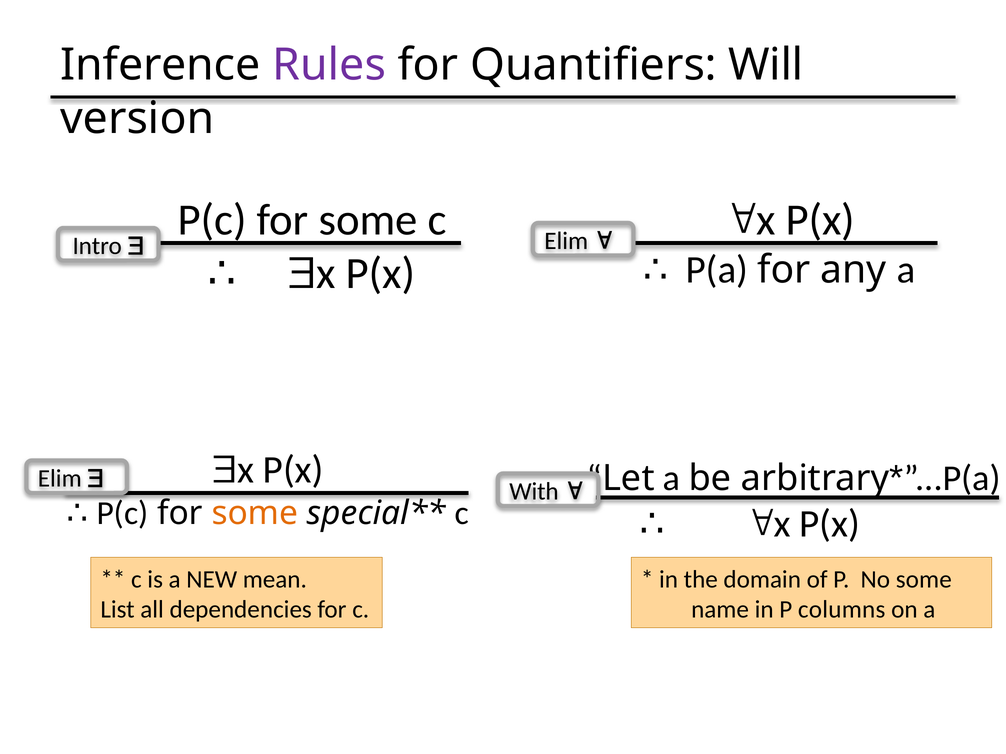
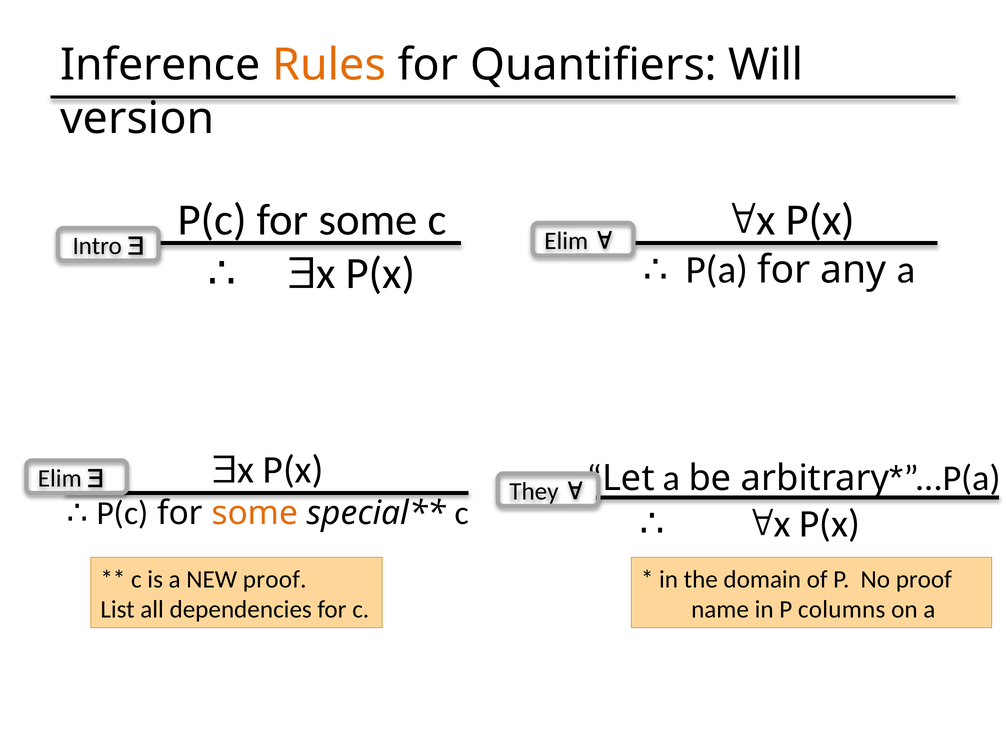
Rules colour: purple -> orange
With: With -> They
NEW mean: mean -> proof
No some: some -> proof
